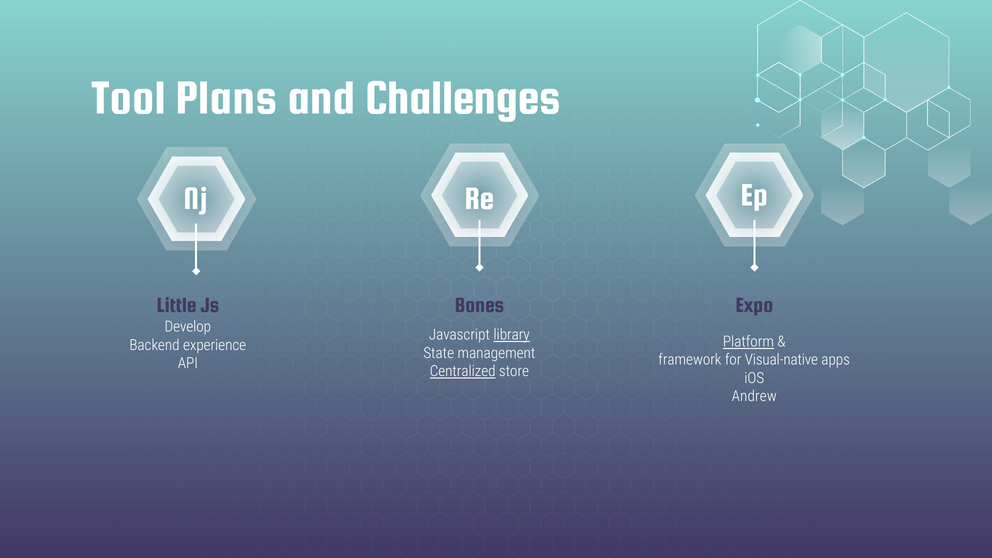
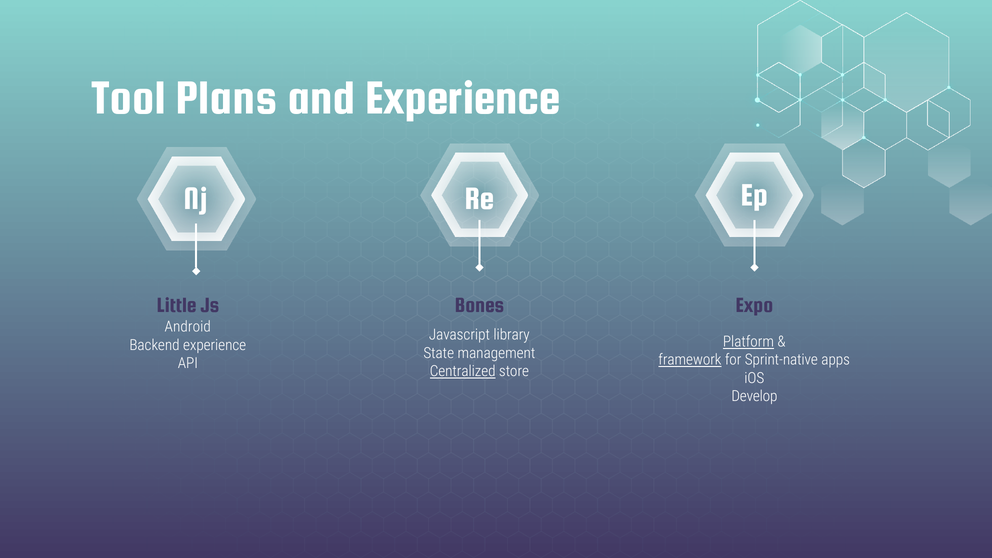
and Challenges: Challenges -> Experience
Develop: Develop -> Android
library underline: present -> none
framework underline: none -> present
Visual-native: Visual-native -> Sprint-native
Andrew: Andrew -> Develop
